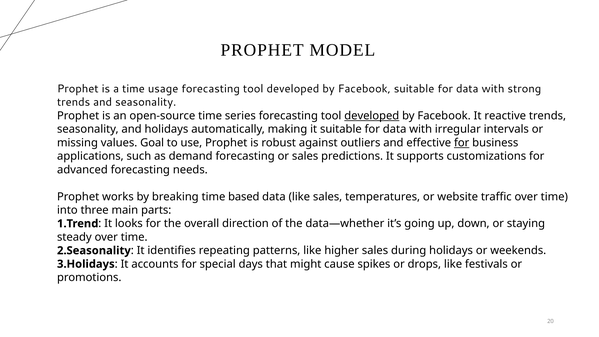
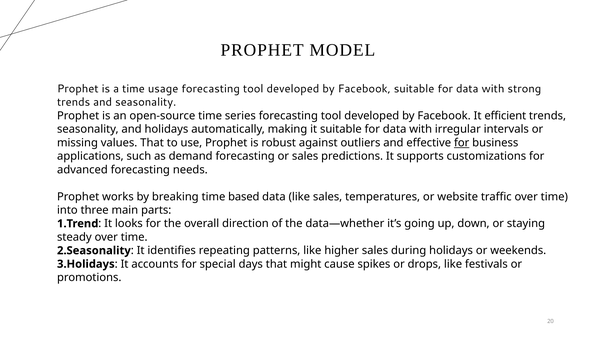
developed at (372, 116) underline: present -> none
reactive: reactive -> efficient
values Goal: Goal -> That
